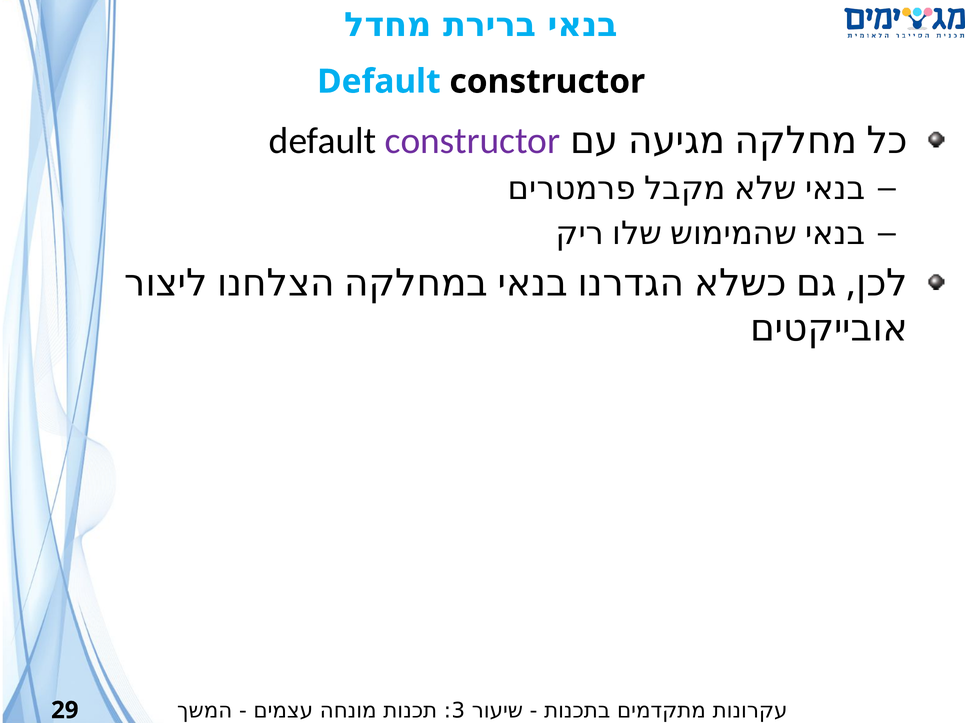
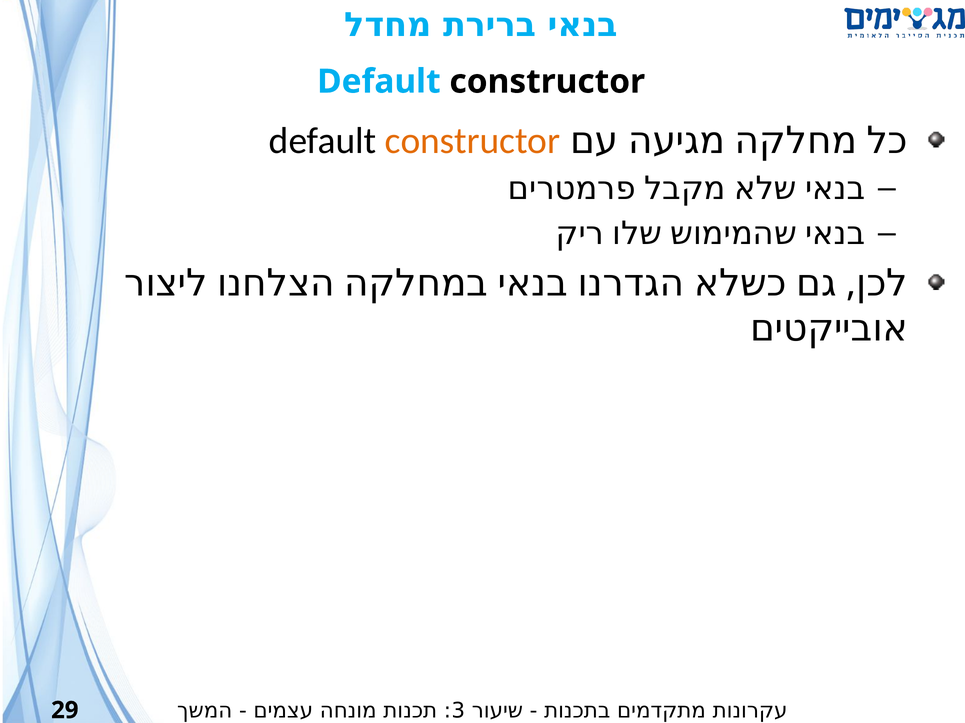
constructor at (473, 141) colour: purple -> orange
